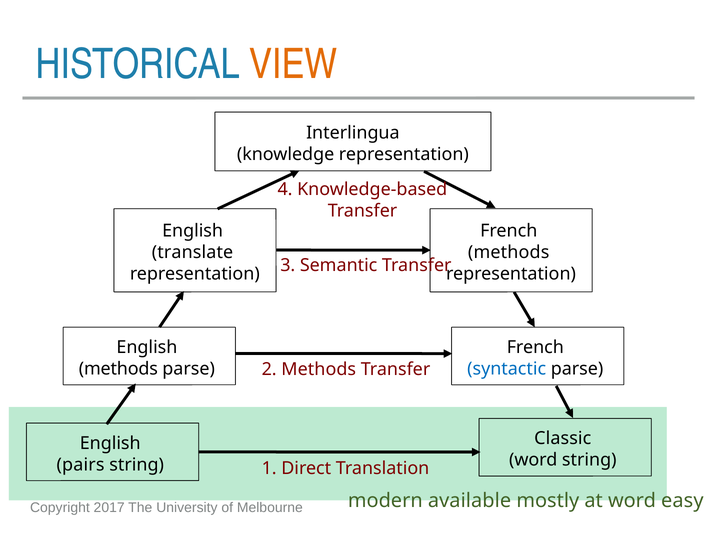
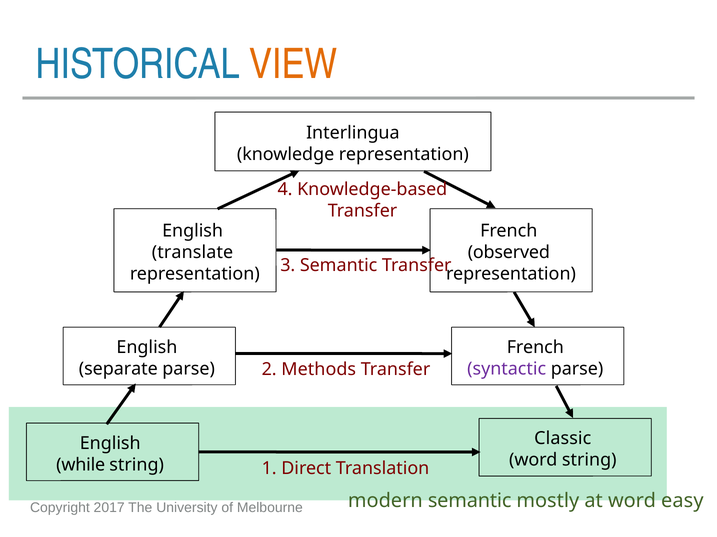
methods at (509, 253): methods -> observed
methods at (118, 369): methods -> separate
syntactic colour: blue -> purple
pairs: pairs -> while
modern available: available -> semantic
